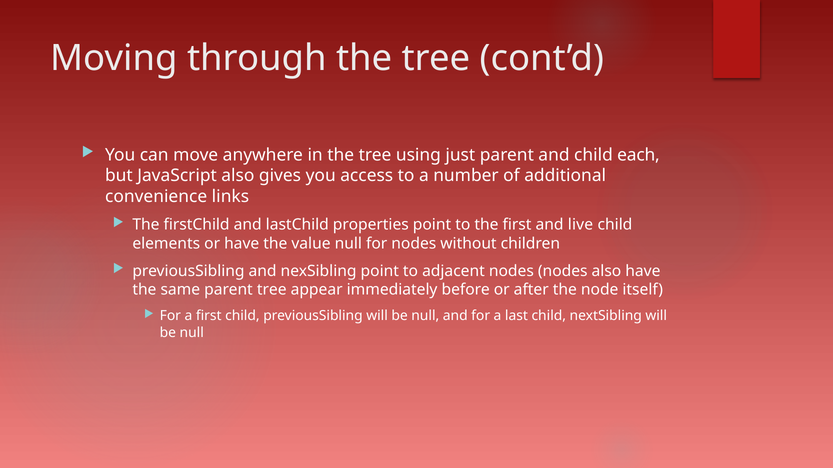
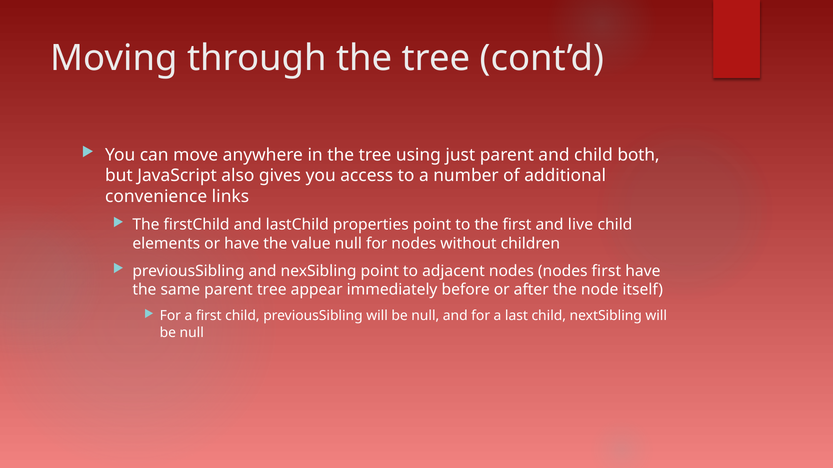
each: each -> both
nodes also: also -> first
